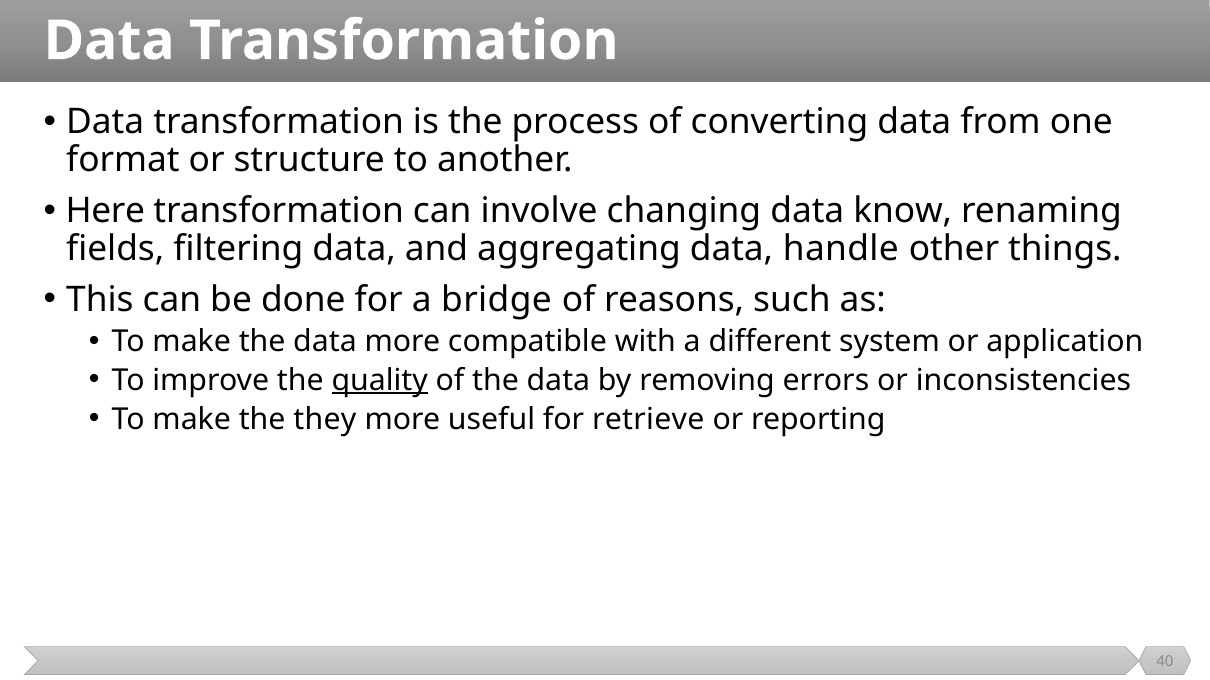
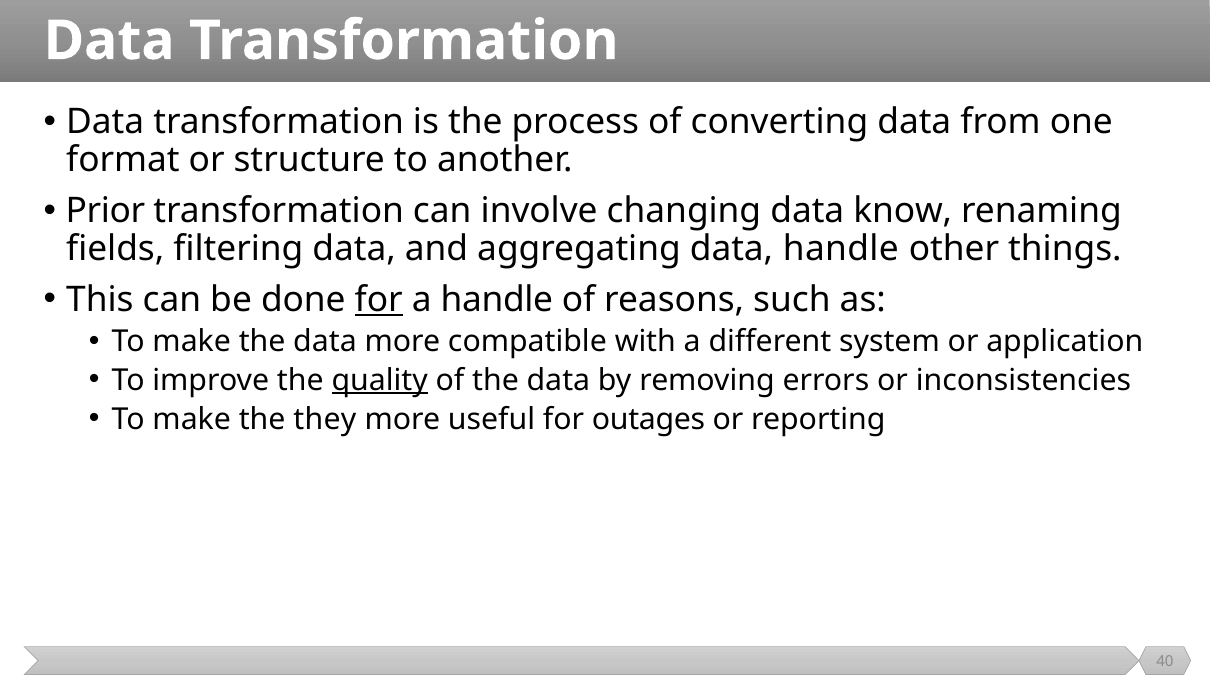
Here: Here -> Prior
for at (379, 300) underline: none -> present
a bridge: bridge -> handle
retrieve: retrieve -> outages
